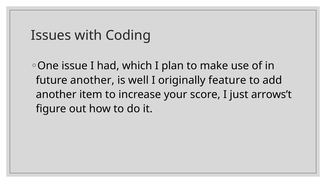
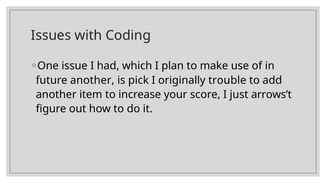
well: well -> pick
feature: feature -> trouble
